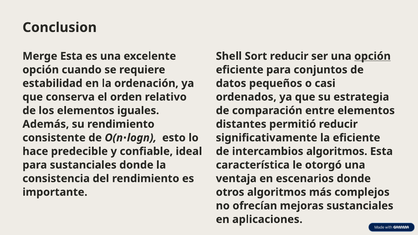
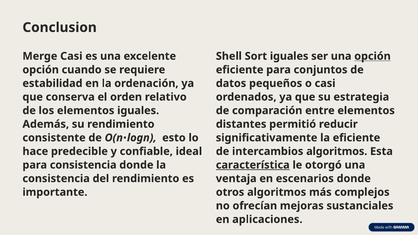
Merge Esta: Esta -> Casi
Sort reducir: reducir -> iguales
para sustanciales: sustanciales -> consistencia
característica underline: none -> present
